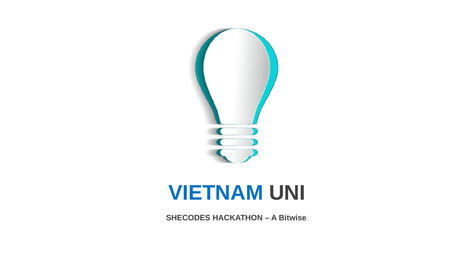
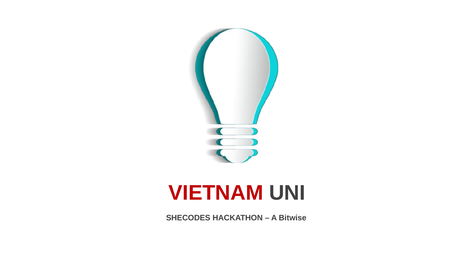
VIETNAM colour: blue -> red
